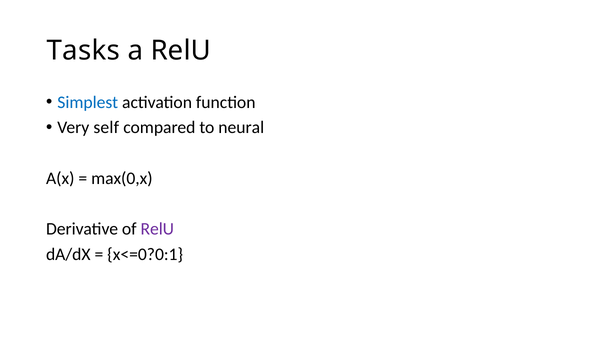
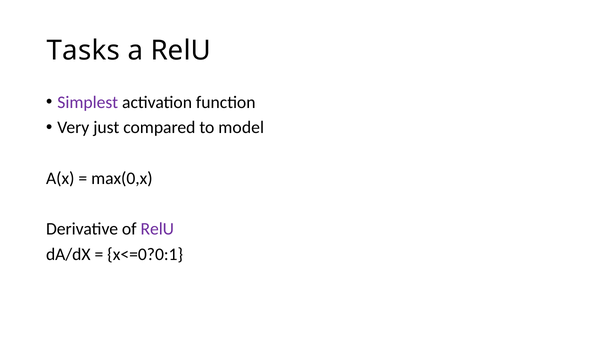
Simplest colour: blue -> purple
self: self -> just
neural: neural -> model
